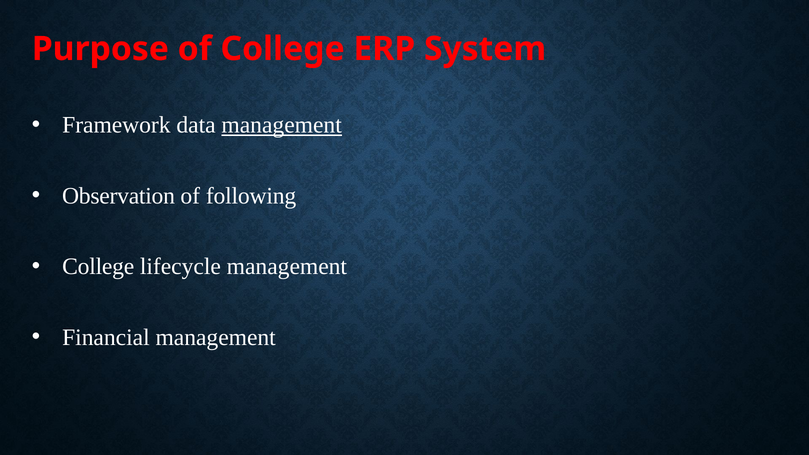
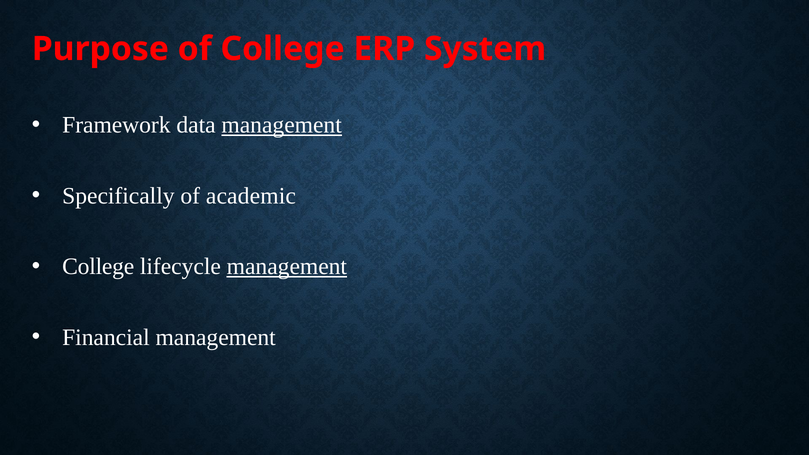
Observation: Observation -> Specifically
following: following -> academic
management at (287, 267) underline: none -> present
